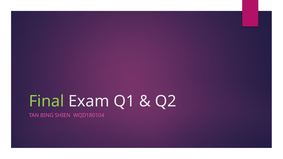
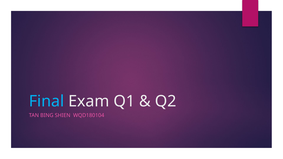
Final colour: light green -> light blue
